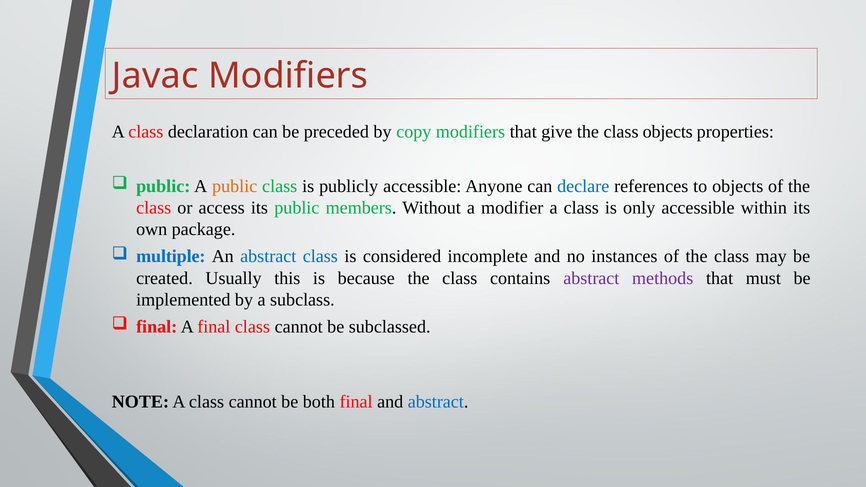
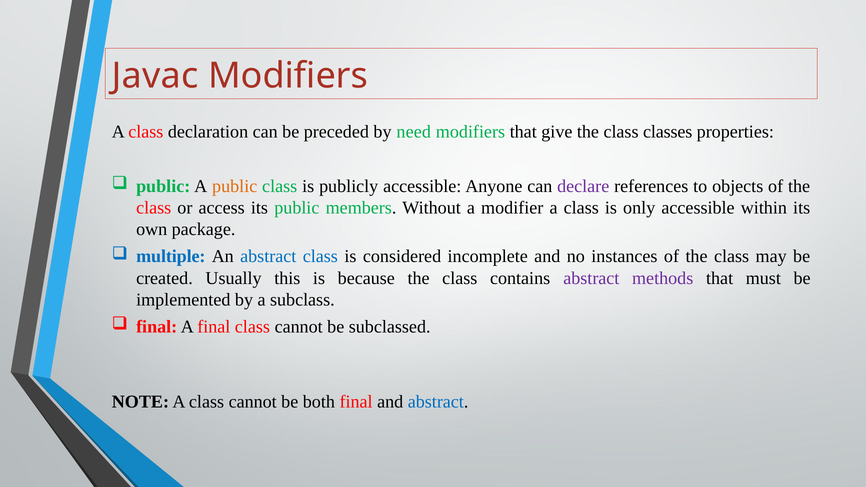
copy: copy -> need
class objects: objects -> classes
declare colour: blue -> purple
